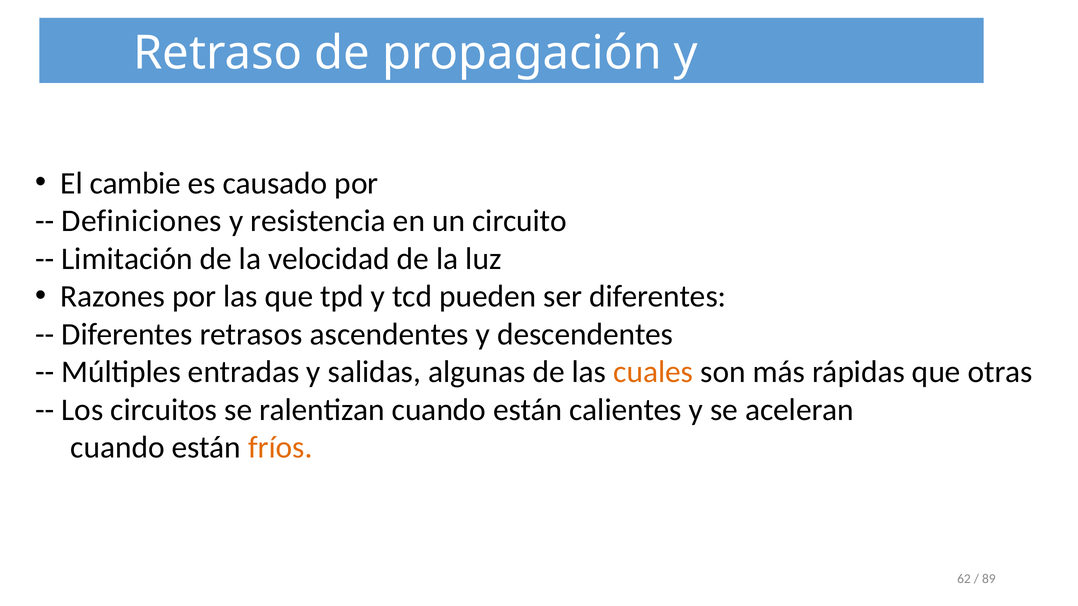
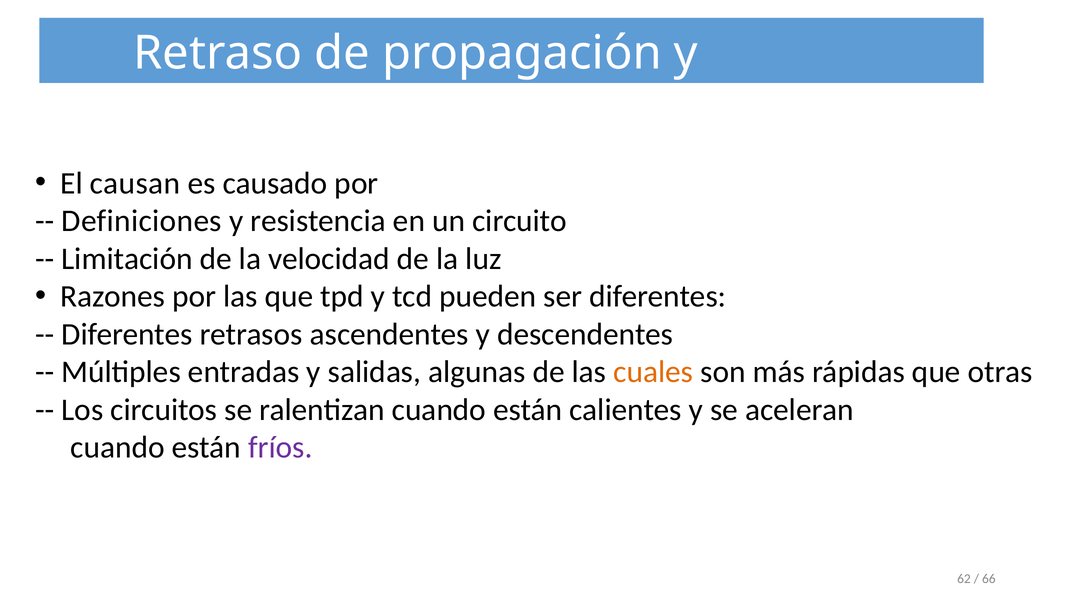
cambie: cambie -> causan
fríos colour: orange -> purple
89: 89 -> 66
